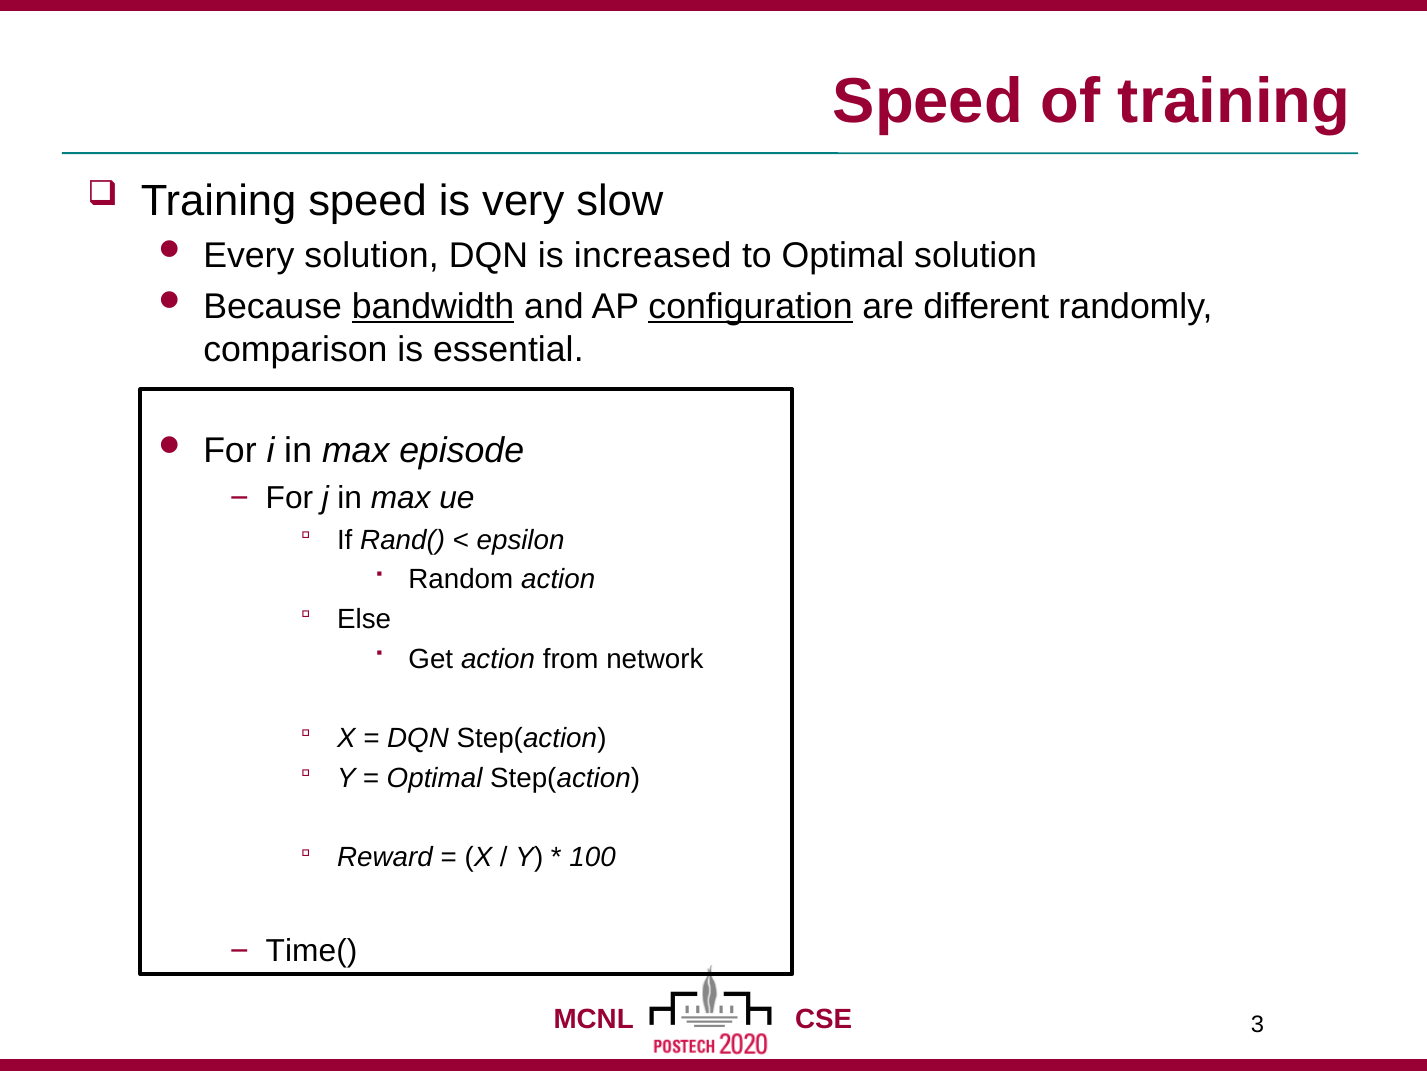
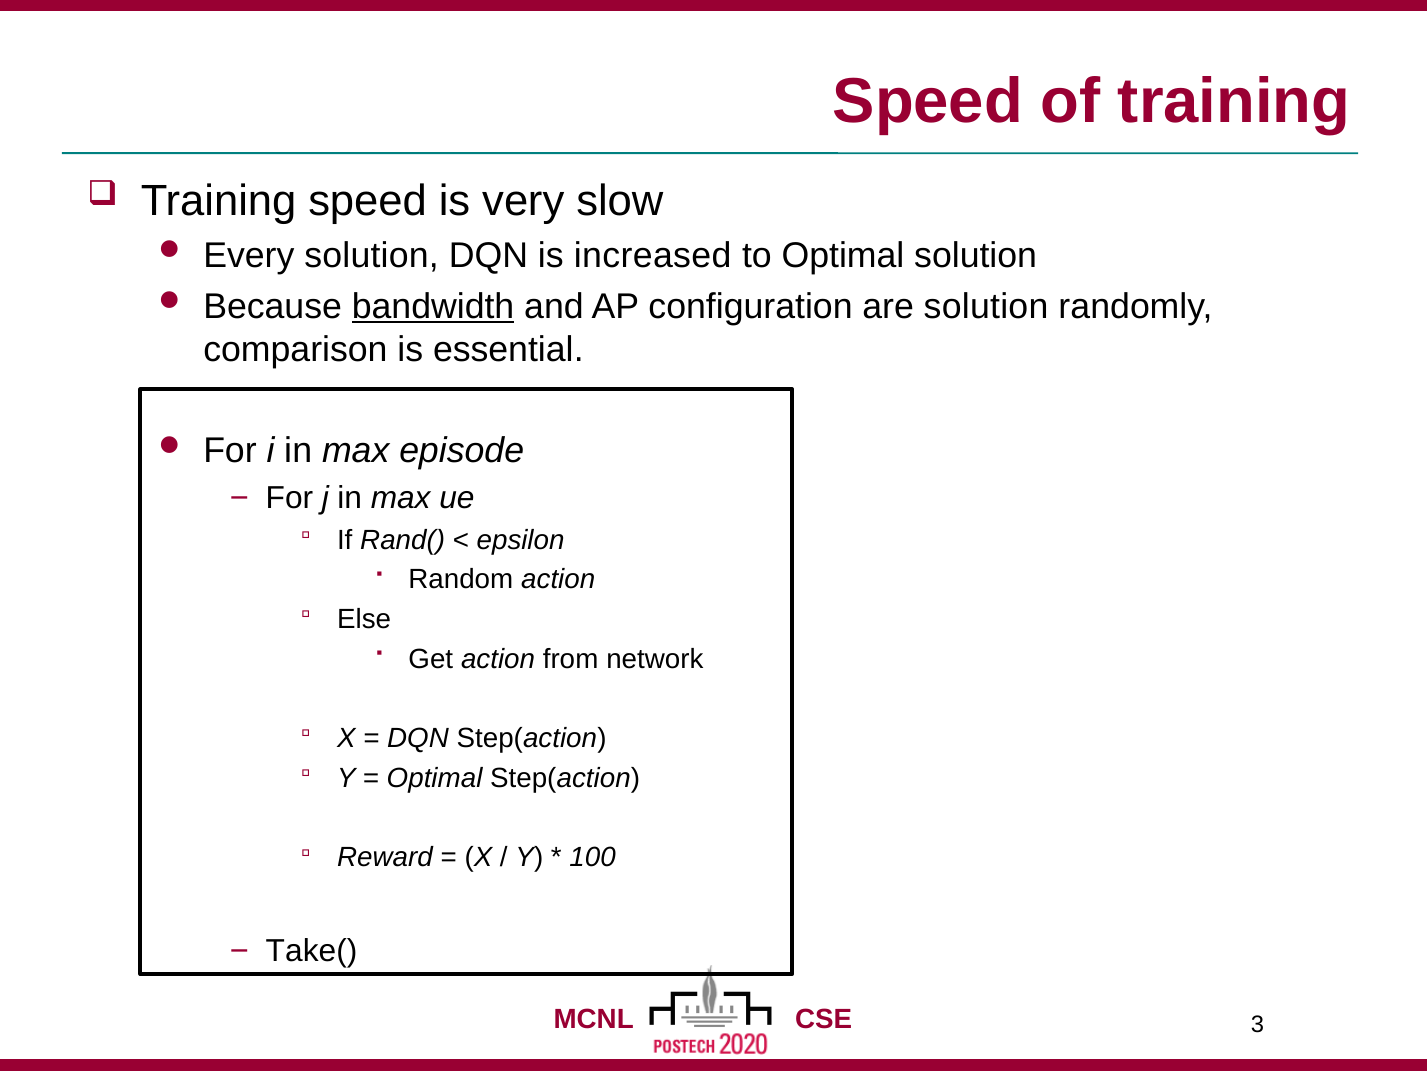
configuration underline: present -> none
are different: different -> solution
Time(: Time( -> Take(
